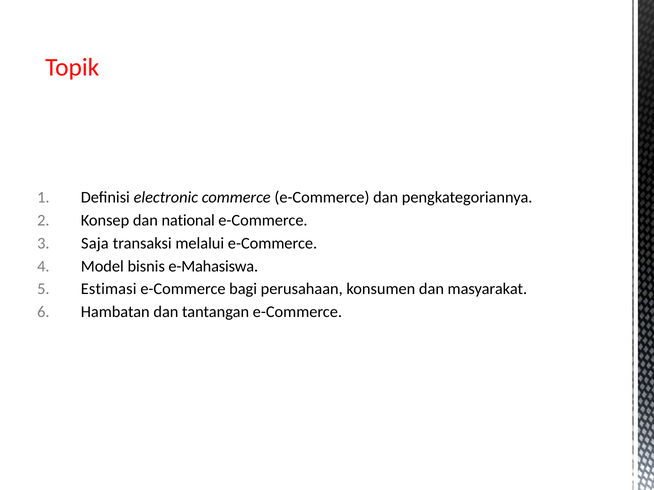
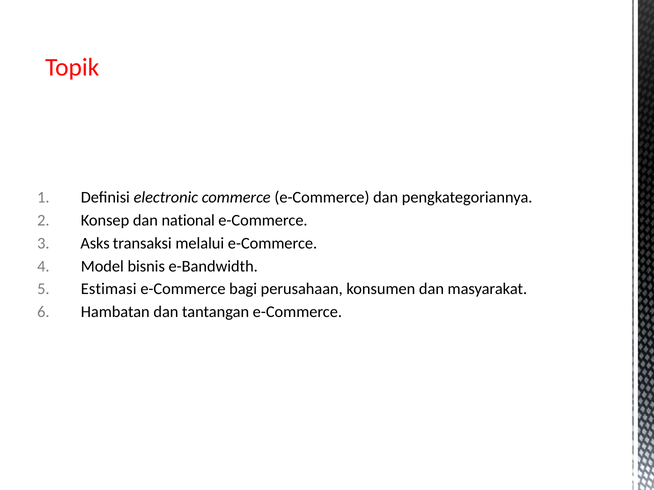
Saja: Saja -> Asks
e-Mahasiswa: e-Mahasiswa -> e-Bandwidth
